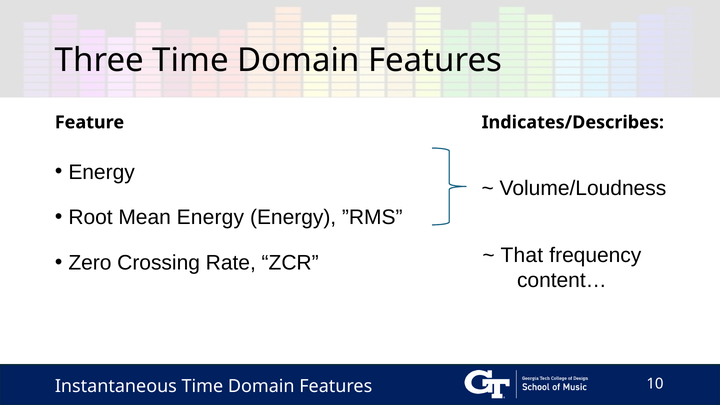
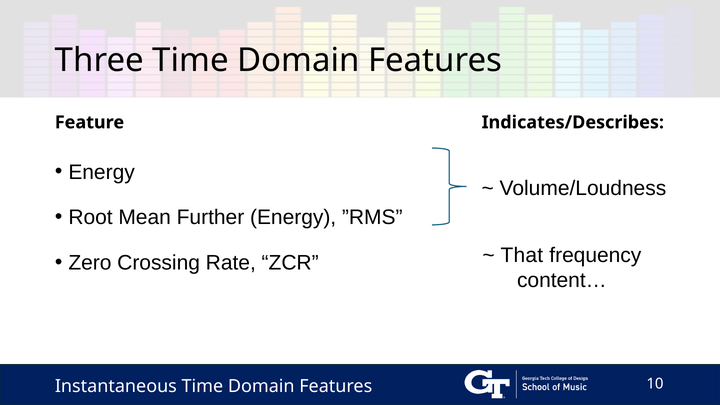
Mean Energy: Energy -> Further
